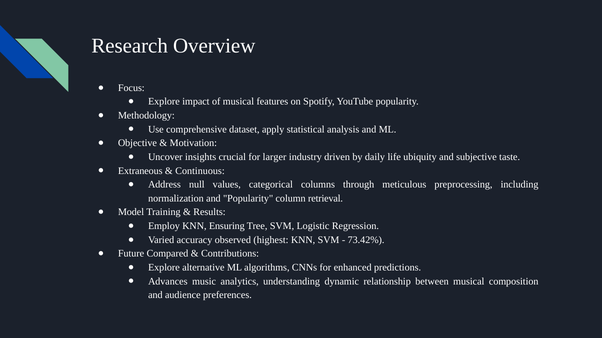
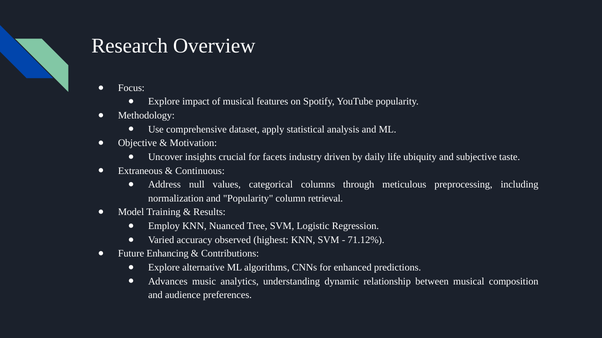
larger: larger -> facets
Ensuring: Ensuring -> Nuanced
73.42%: 73.42% -> 71.12%
Compared: Compared -> Enhancing
